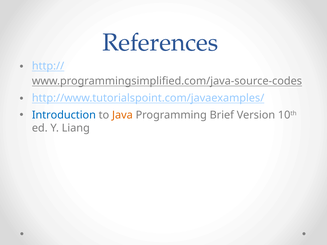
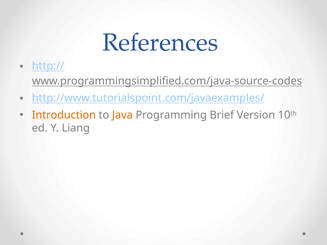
Introduction colour: blue -> orange
